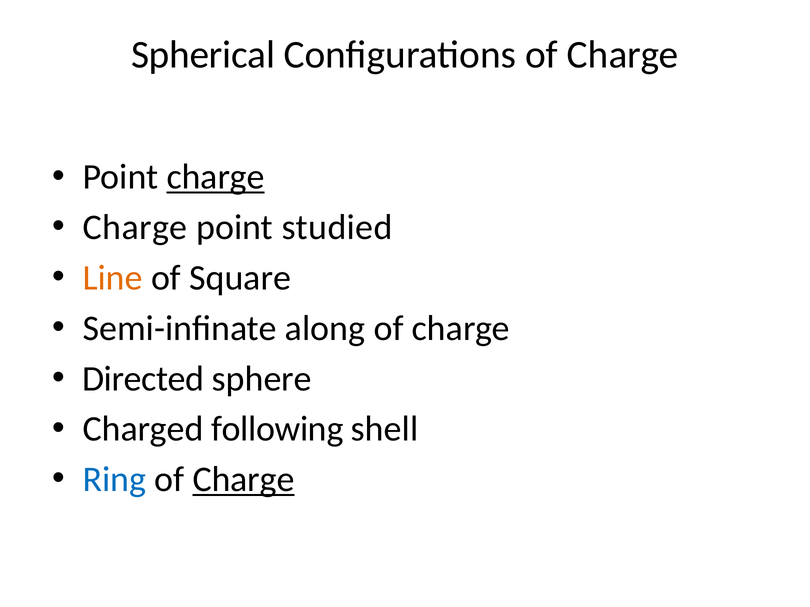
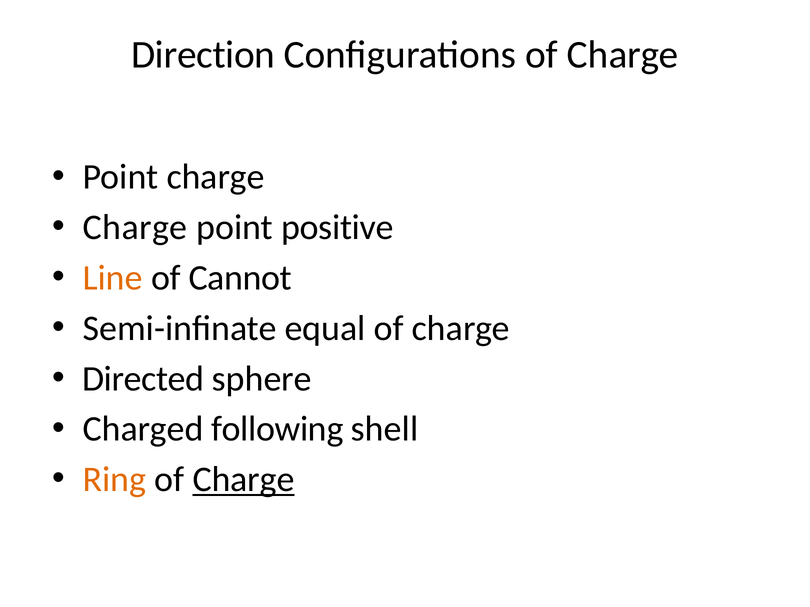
Spherical: Spherical -> Direction
charge at (216, 177) underline: present -> none
studied: studied -> positive
Square: Square -> Cannot
along: along -> equal
Ring colour: blue -> orange
